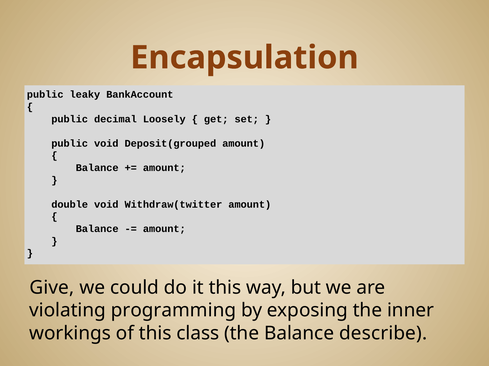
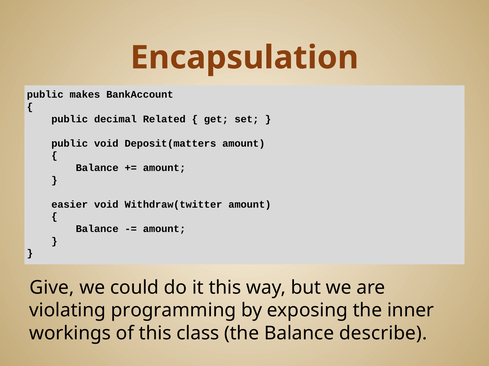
leaky: leaky -> makes
Loosely: Loosely -> Related
Deposit(grouped: Deposit(grouped -> Deposit(matters
double: double -> easier
